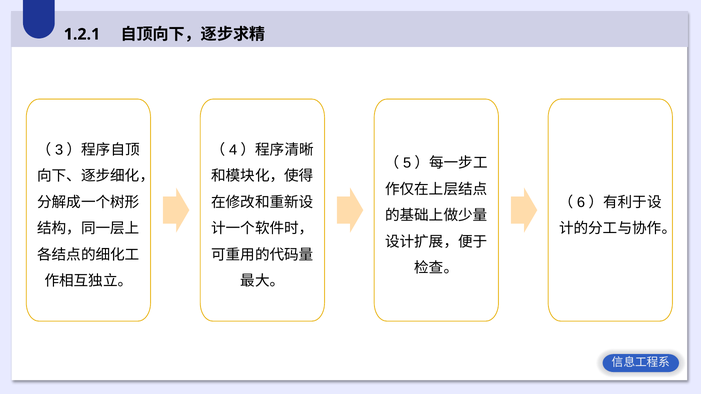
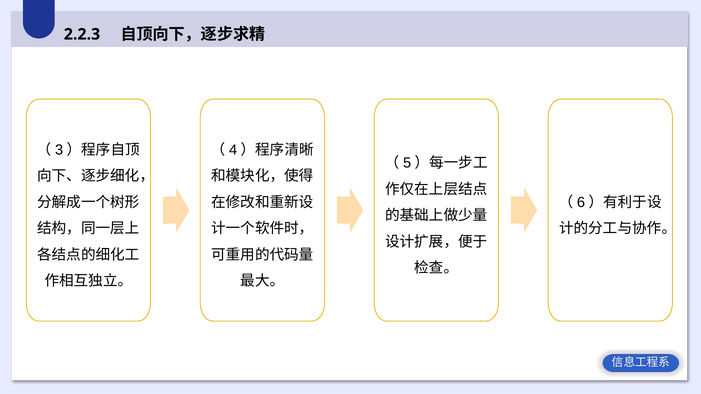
1.2.1: 1.2.1 -> 2.2.3
